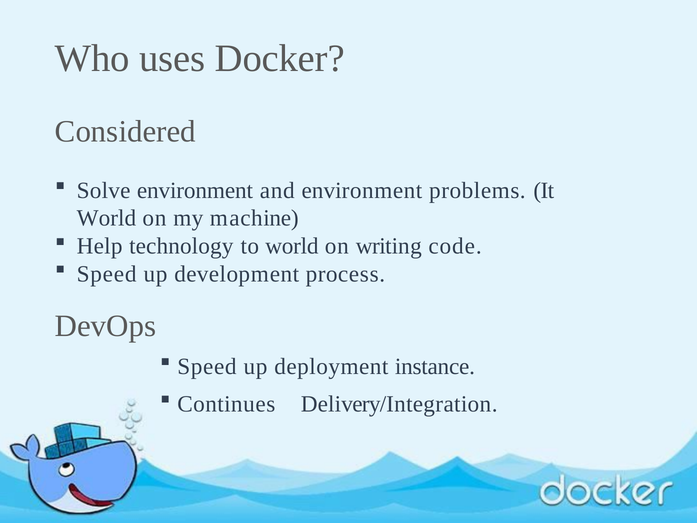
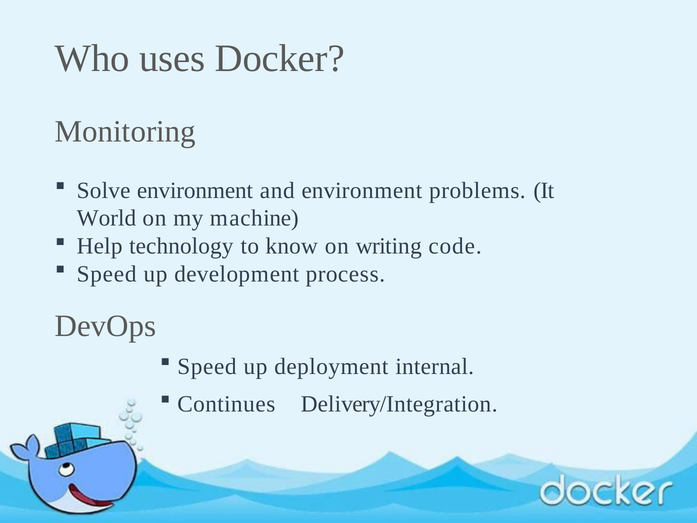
Considered: Considered -> Monitoring
to world: world -> know
instance: instance -> internal
